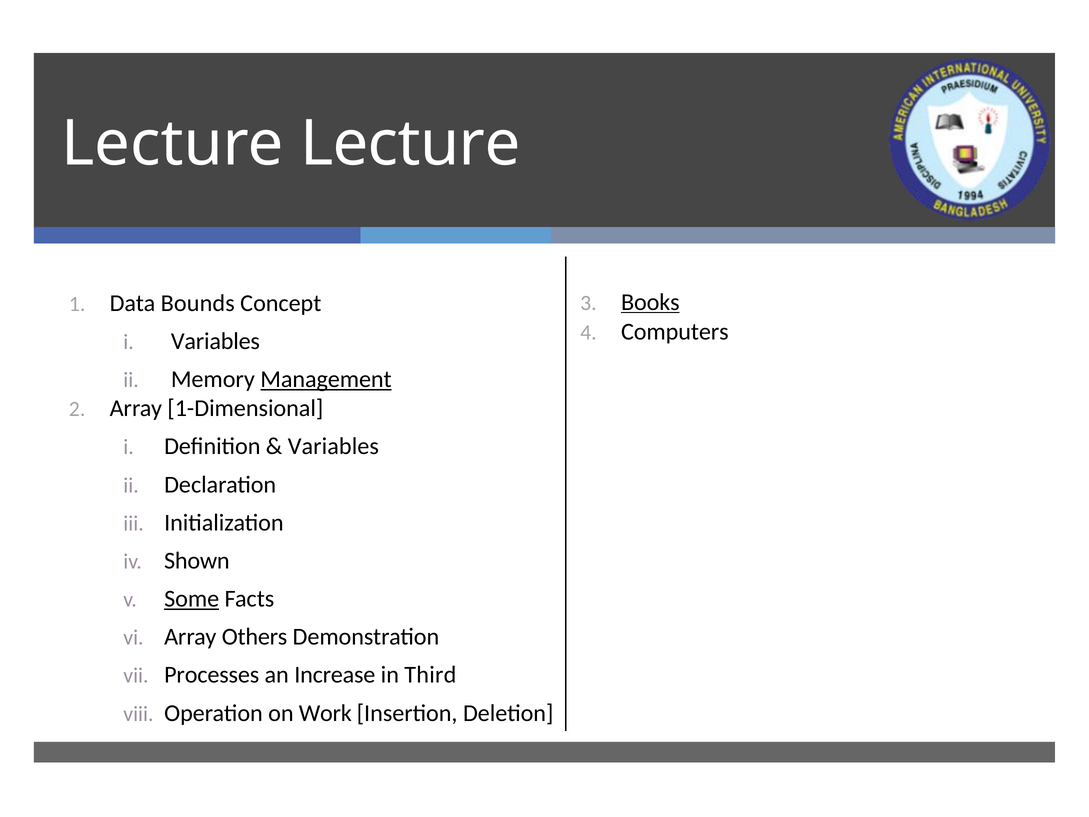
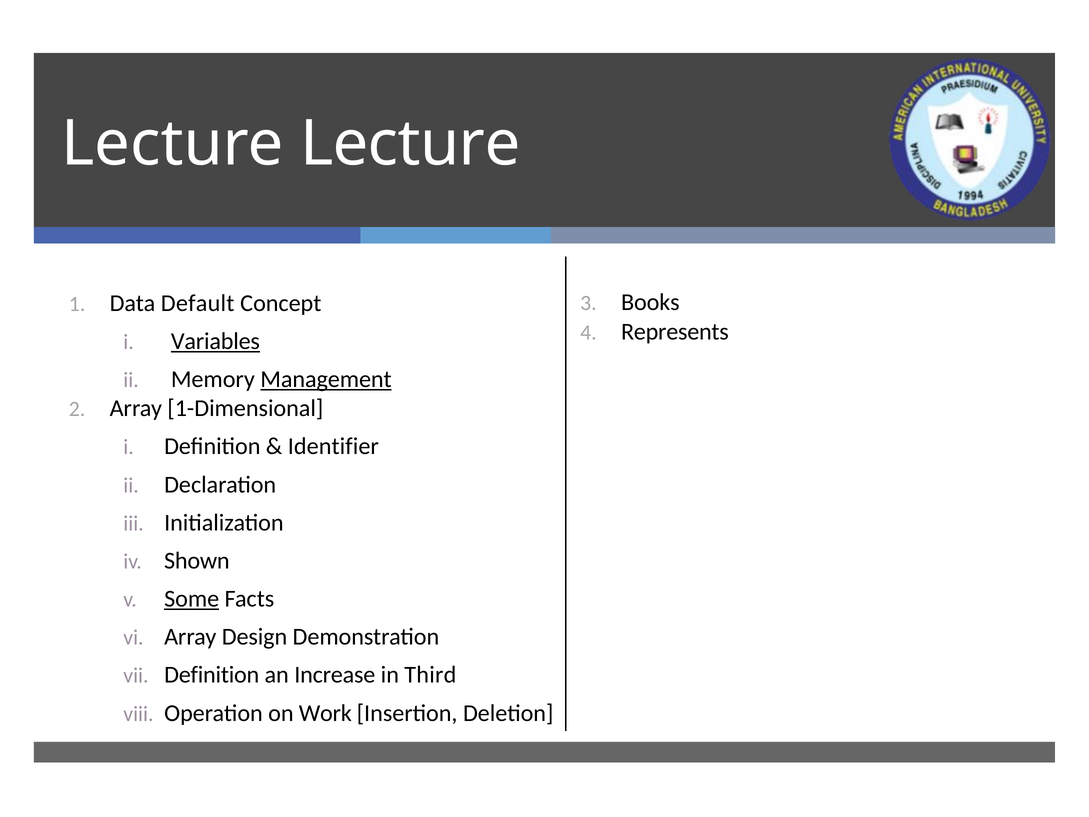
Books underline: present -> none
Bounds: Bounds -> Default
Computers: Computers -> Represents
Variables at (215, 341) underline: none -> present
Variables at (333, 446): Variables -> Identifier
Others: Others -> Design
Processes at (212, 675): Processes -> Definition
